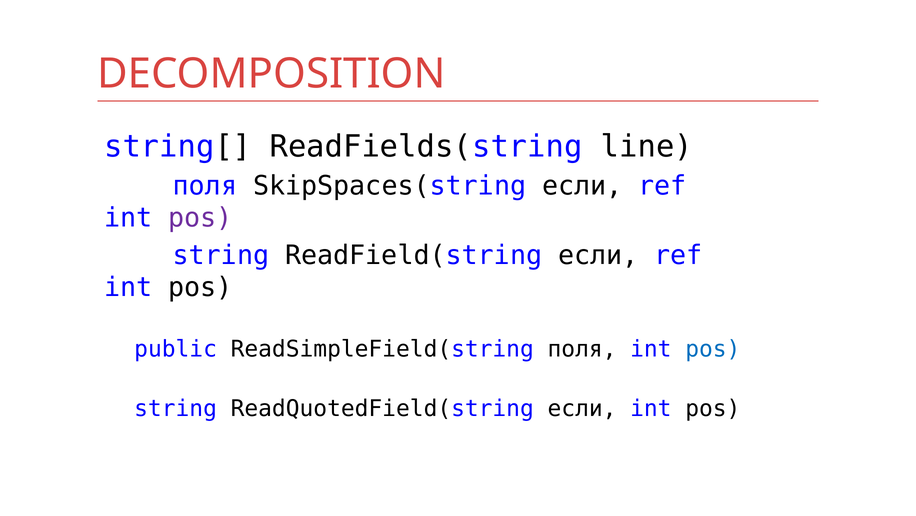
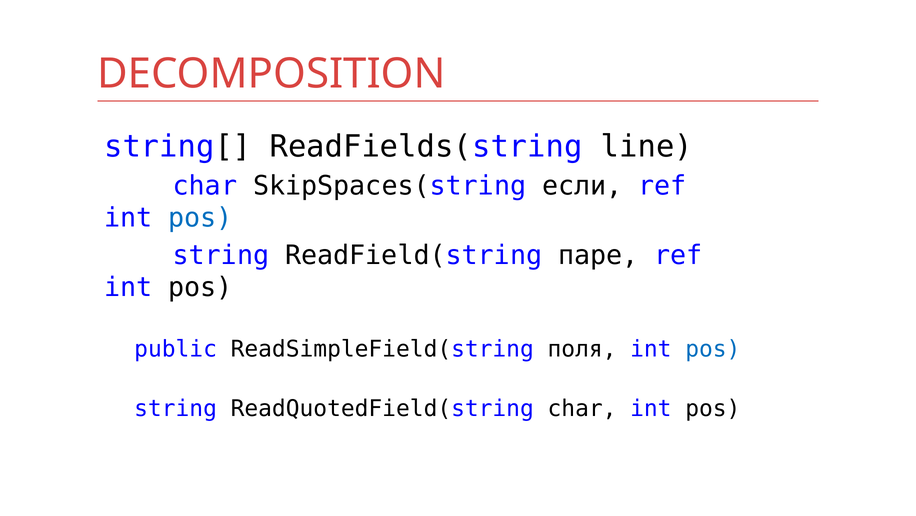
поля at (205, 186): поля -> char
pos at (200, 218) colour: purple -> blue
ReadField(string если: если -> паре
ReadQuotedField(string если: если -> char
